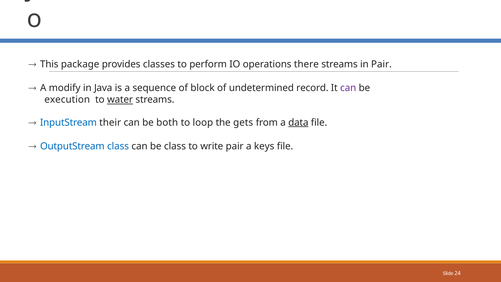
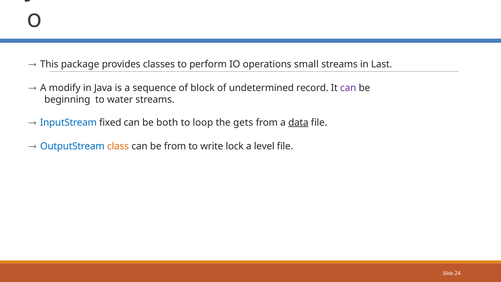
there: there -> small
in Pair: Pair -> Last
execution: execution -> beginning
water underline: present -> none
their: their -> fixed
class at (118, 146) colour: blue -> orange
be class: class -> from
write pair: pair -> lock
keys: keys -> level
